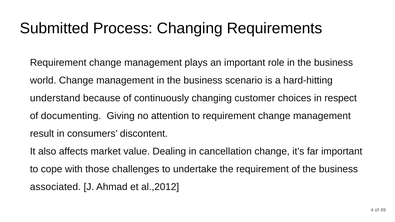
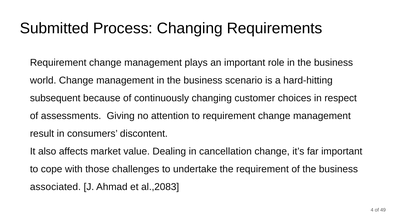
understand: understand -> subsequent
documenting: documenting -> assessments
al.,2012: al.,2012 -> al.,2083
